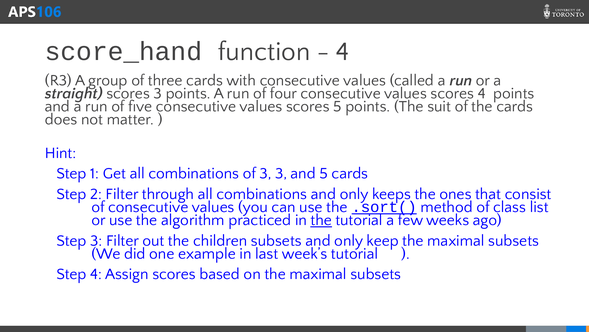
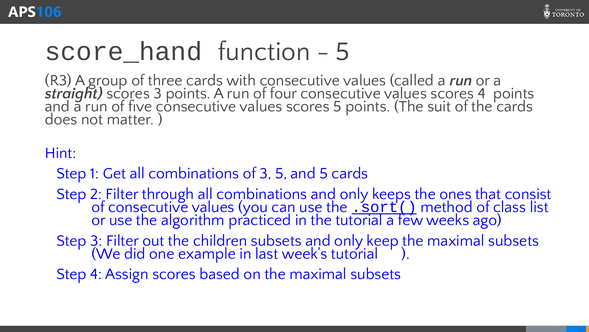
4 at (343, 51): 4 -> 5
3 3: 3 -> 5
the at (321, 220) underline: present -> none
